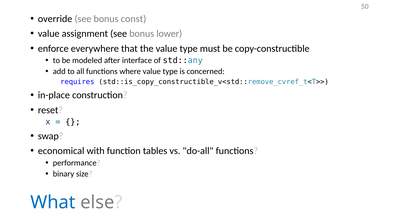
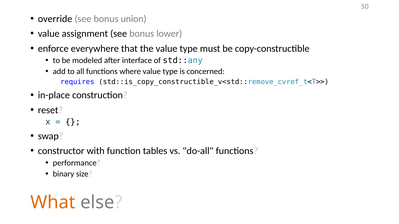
const: const -> union
economical: economical -> constructor
What colour: blue -> orange
